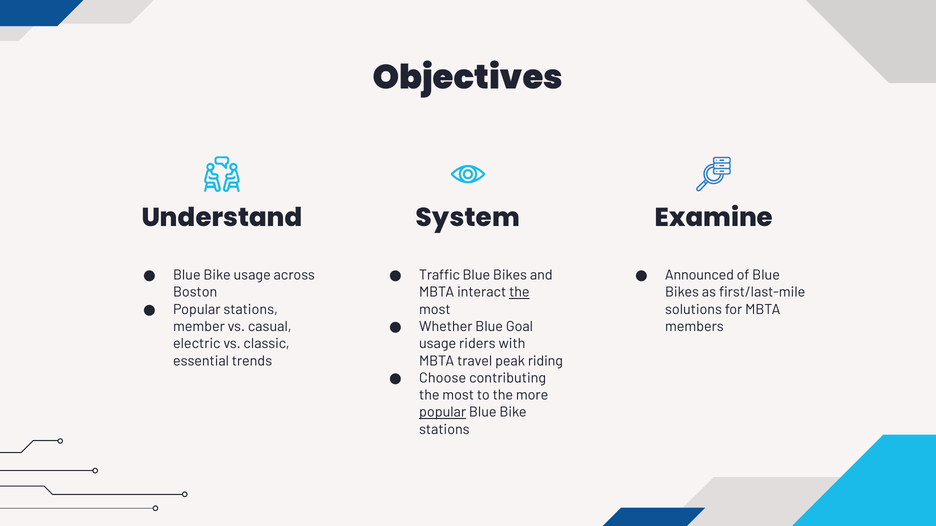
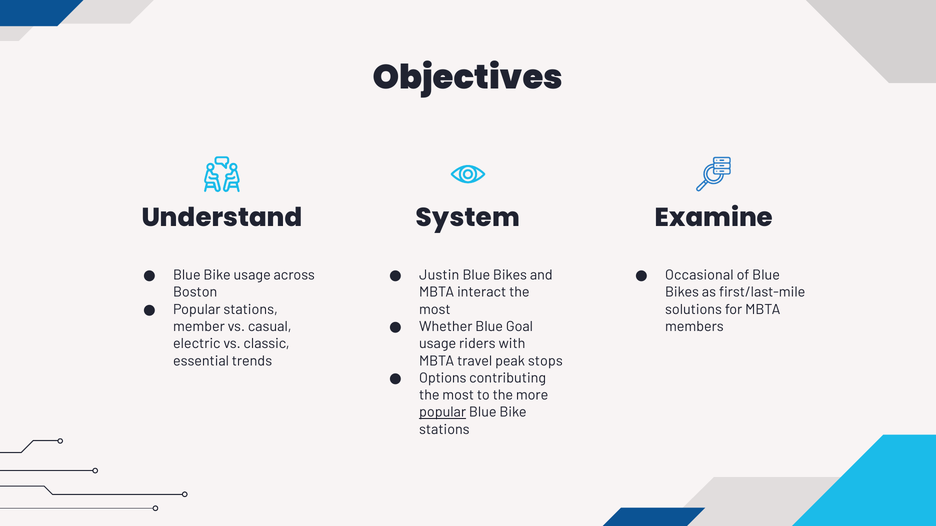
Traffic: Traffic -> Justin
Announced: Announced -> Occasional
the at (519, 292) underline: present -> none
riding: riding -> stops
Choose: Choose -> Options
